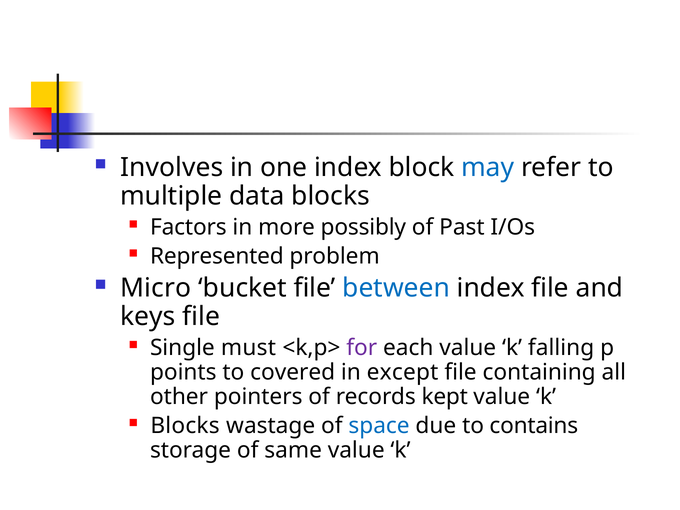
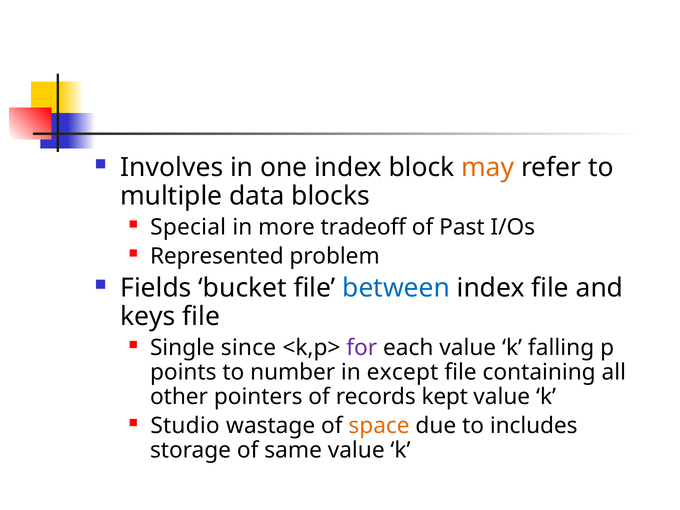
may colour: blue -> orange
Factors: Factors -> Special
possibly: possibly -> tradeoff
Micro: Micro -> Fields
must: must -> since
covered: covered -> number
Blocks at (185, 426): Blocks -> Studio
space colour: blue -> orange
contains: contains -> includes
